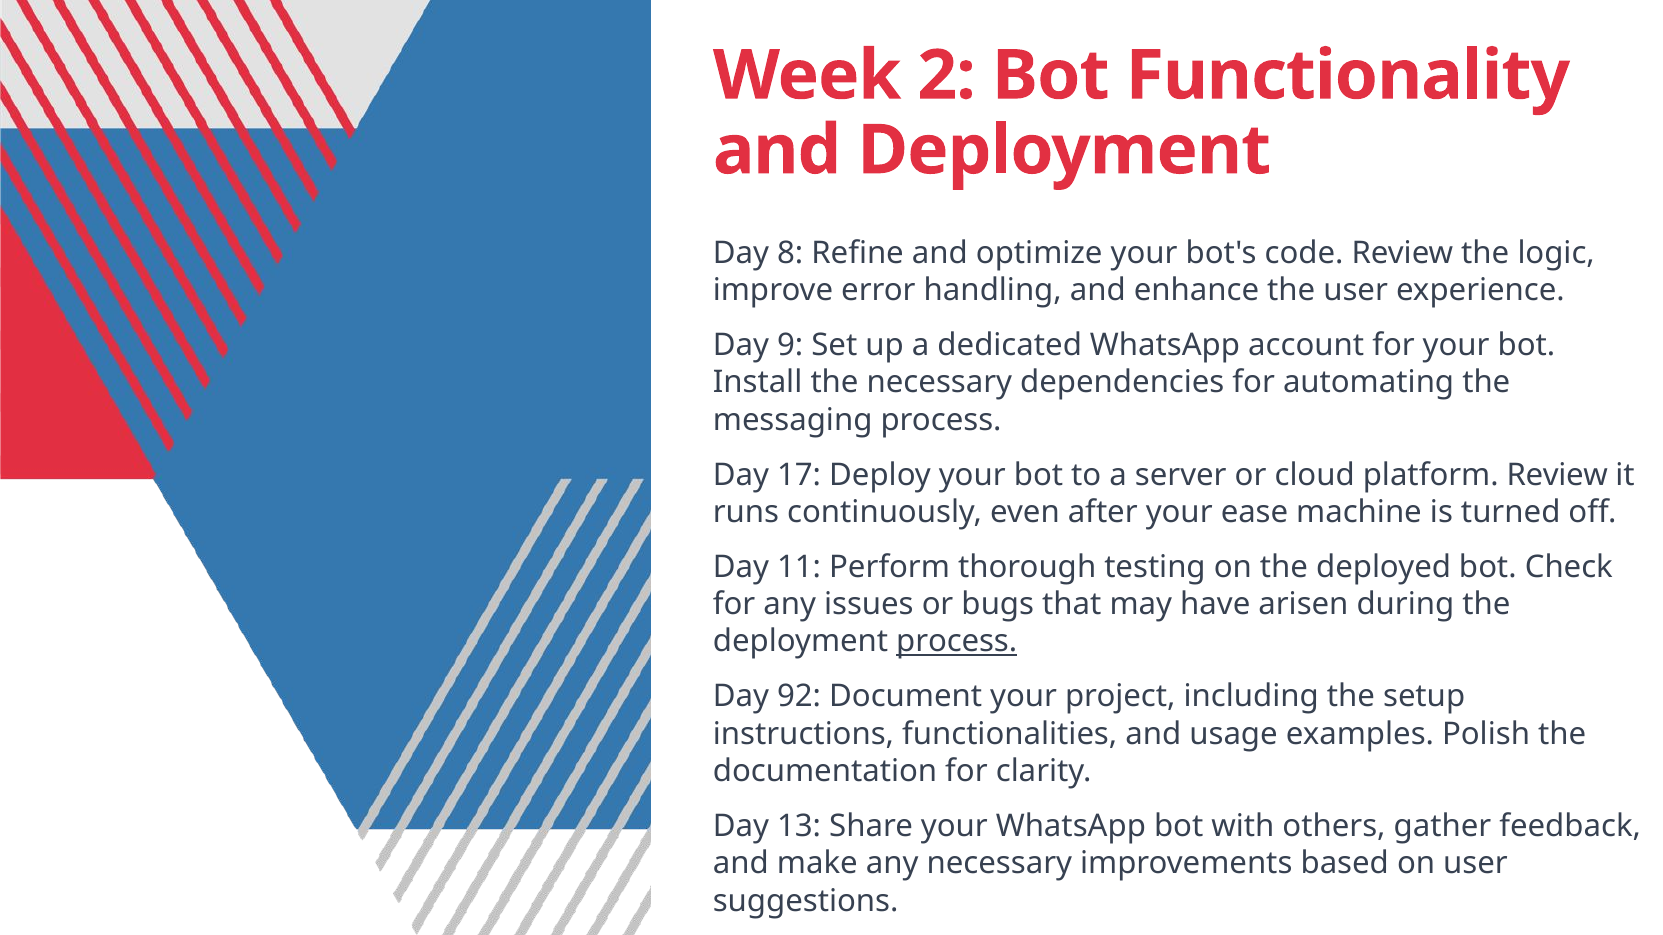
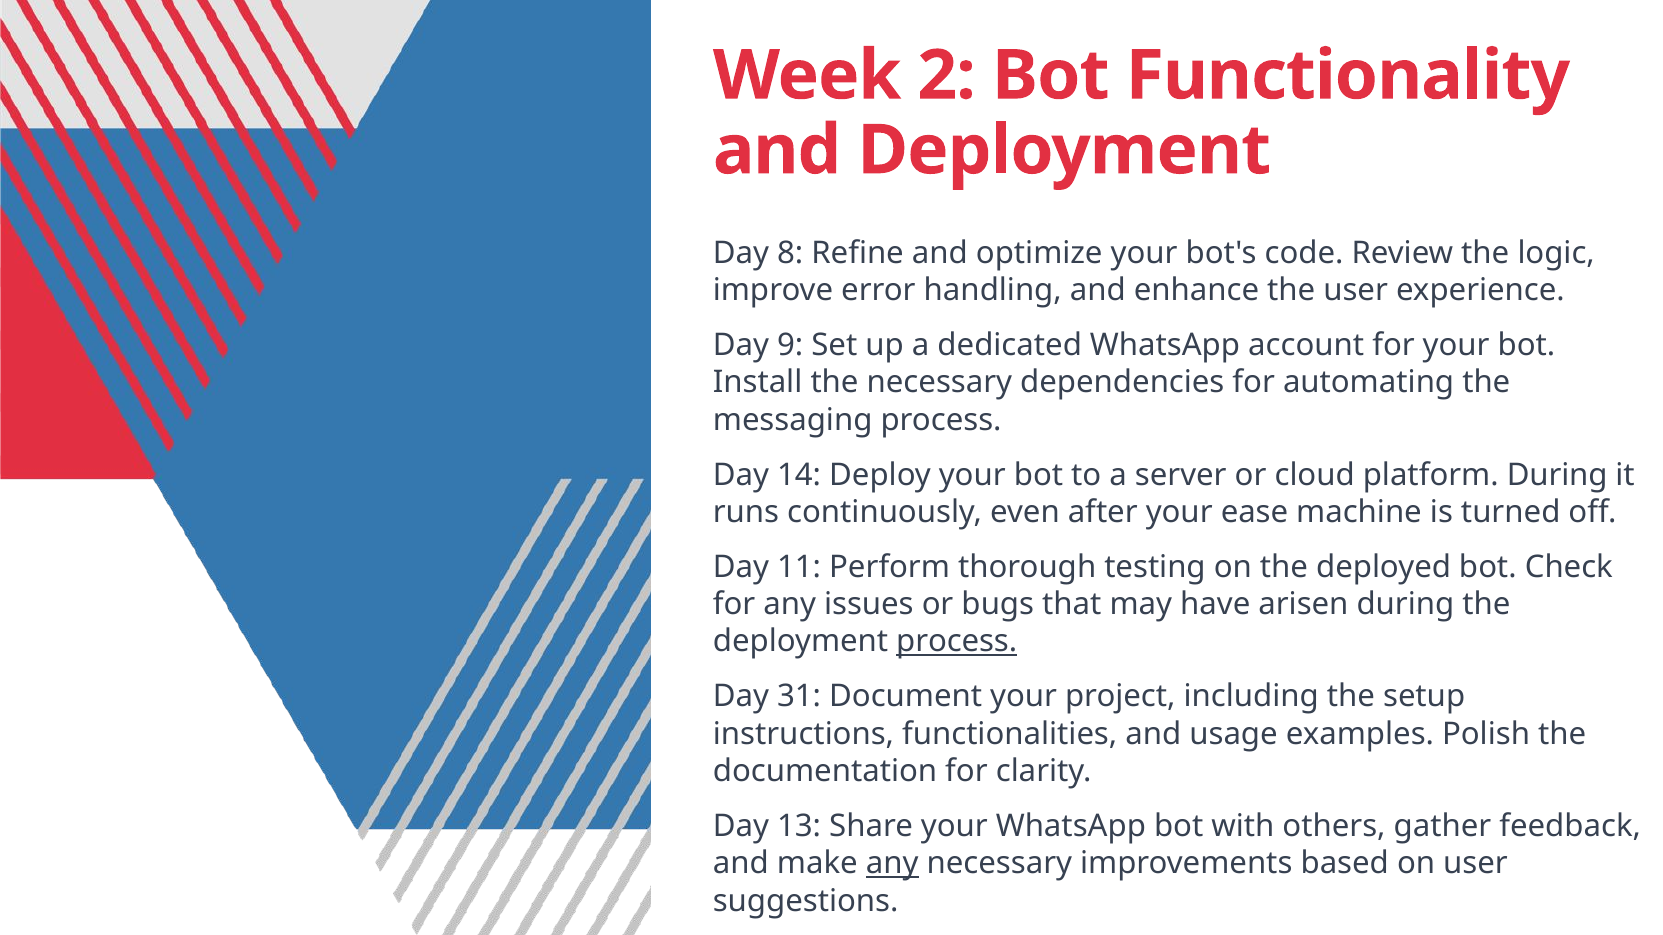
17 at (799, 475): 17 -> 14
platform Review: Review -> During
92: 92 -> 31
any at (892, 864) underline: none -> present
